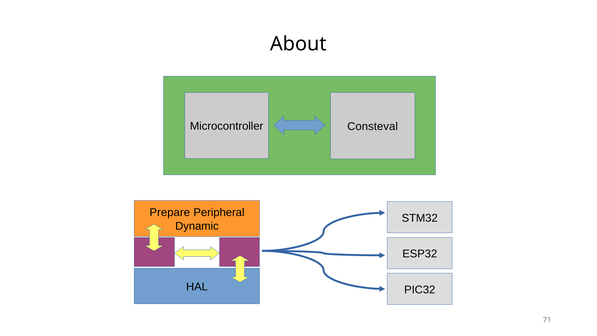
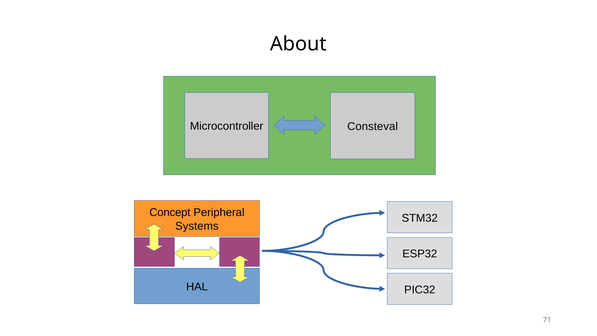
Prepare: Prepare -> Concept
Dynamic: Dynamic -> Systems
